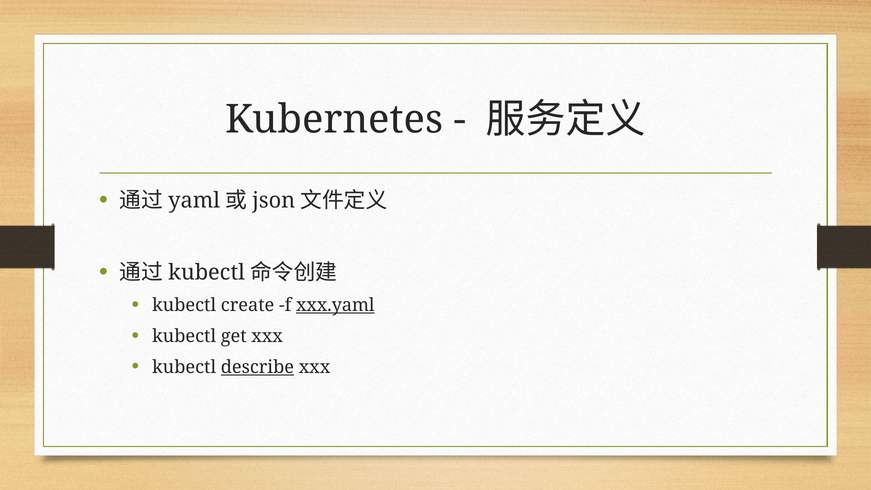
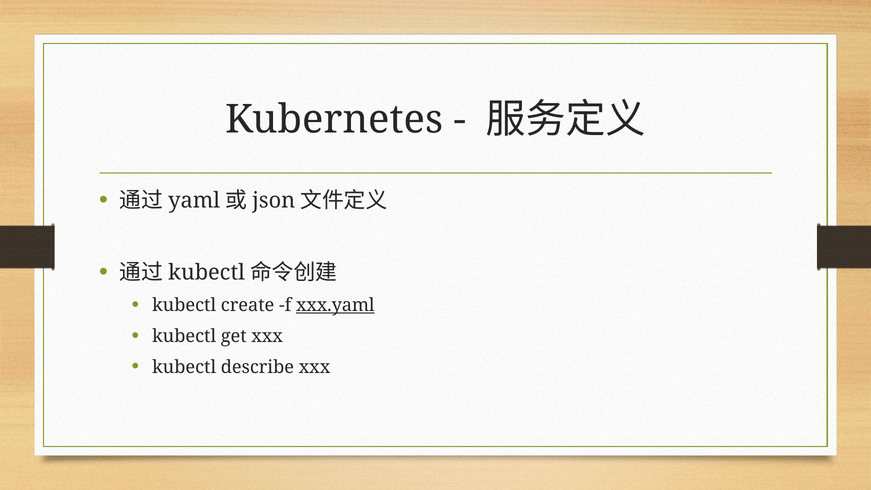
describe underline: present -> none
